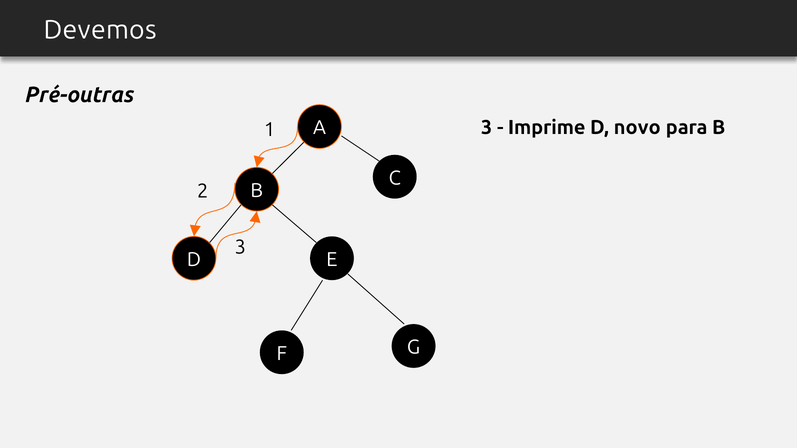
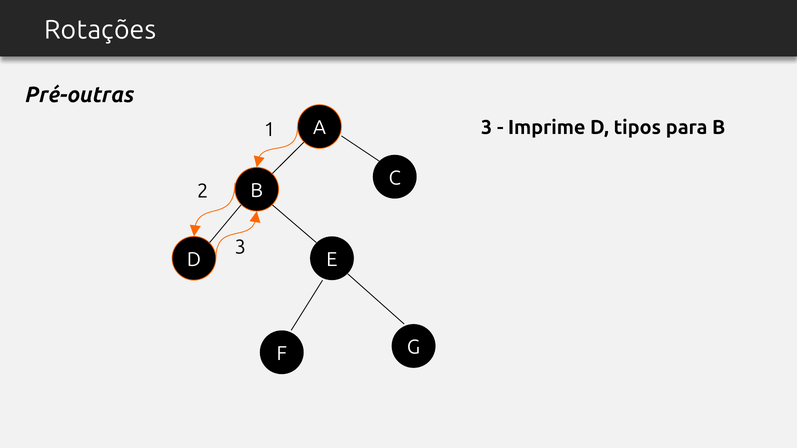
Devemos: Devemos -> Rotações
novo: novo -> tipos
